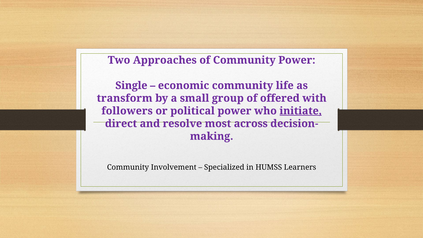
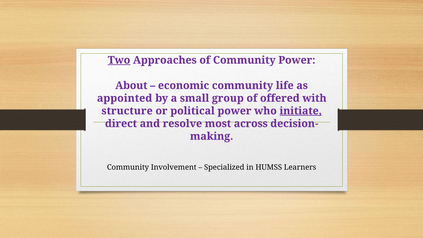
Two underline: none -> present
Single: Single -> About
transform: transform -> appointed
followers: followers -> structure
